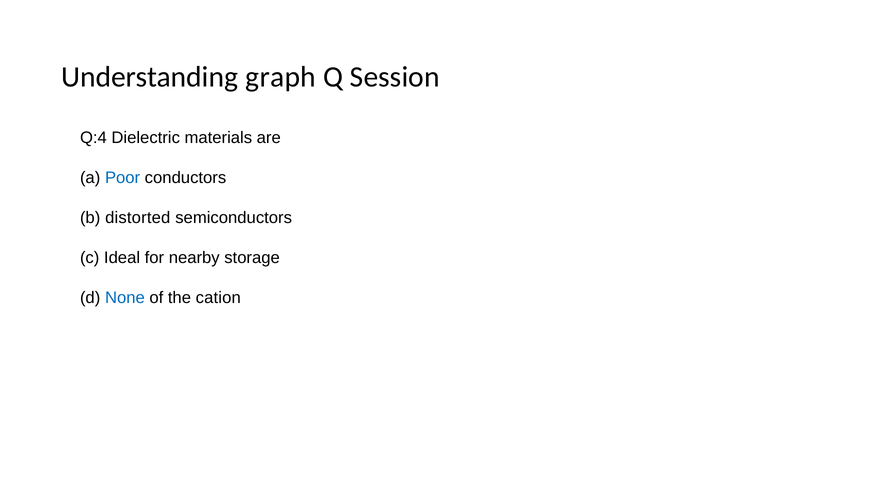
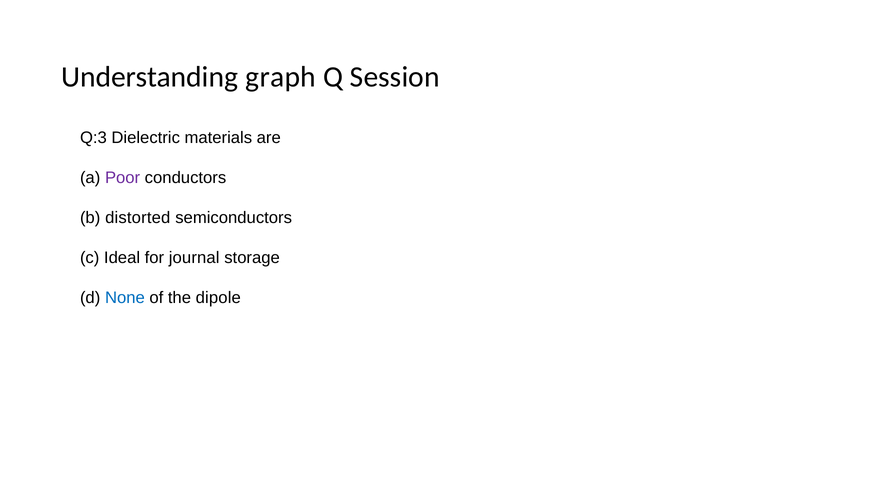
Q:4: Q:4 -> Q:3
Poor colour: blue -> purple
nearby: nearby -> journal
cation: cation -> dipole
